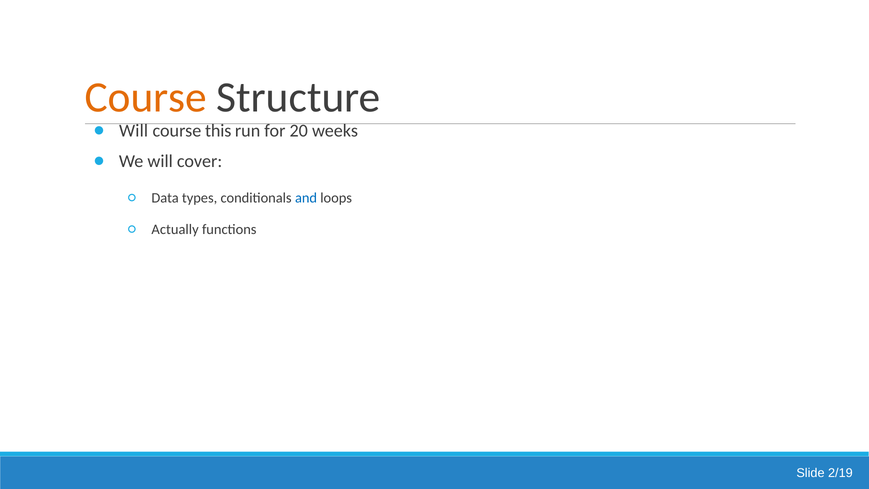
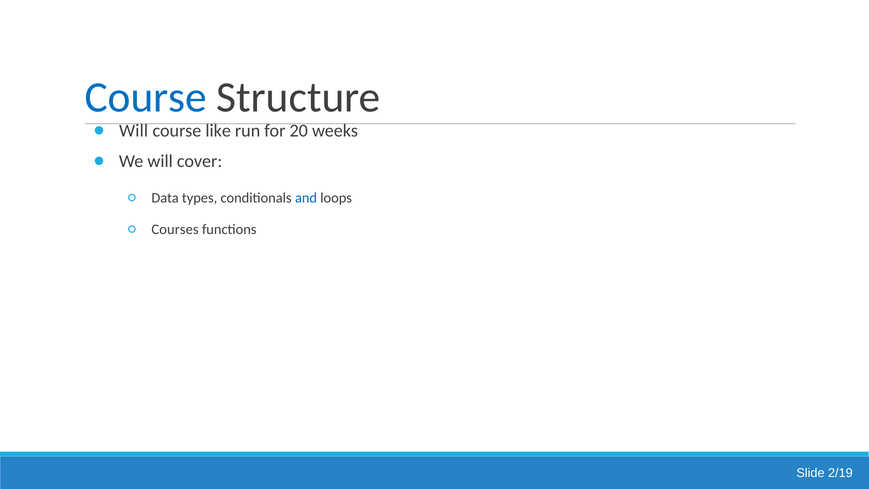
Course at (146, 97) colour: orange -> blue
this: this -> like
Actually: Actually -> Courses
